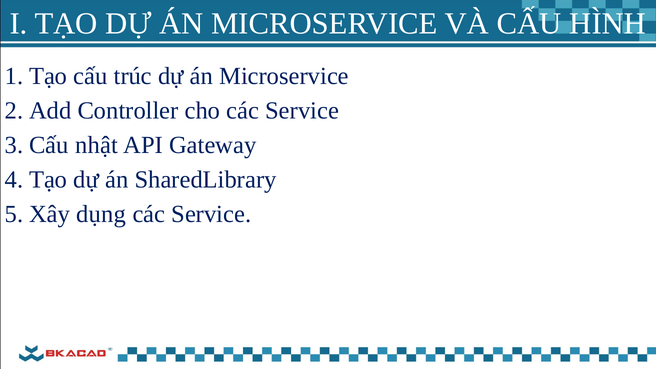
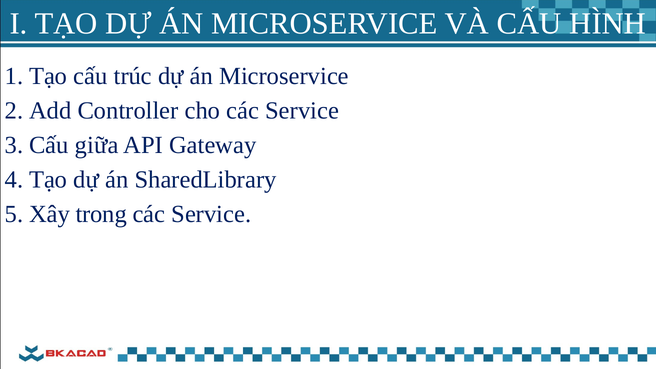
nhật: nhật -> giữa
dụng: dụng -> trong
